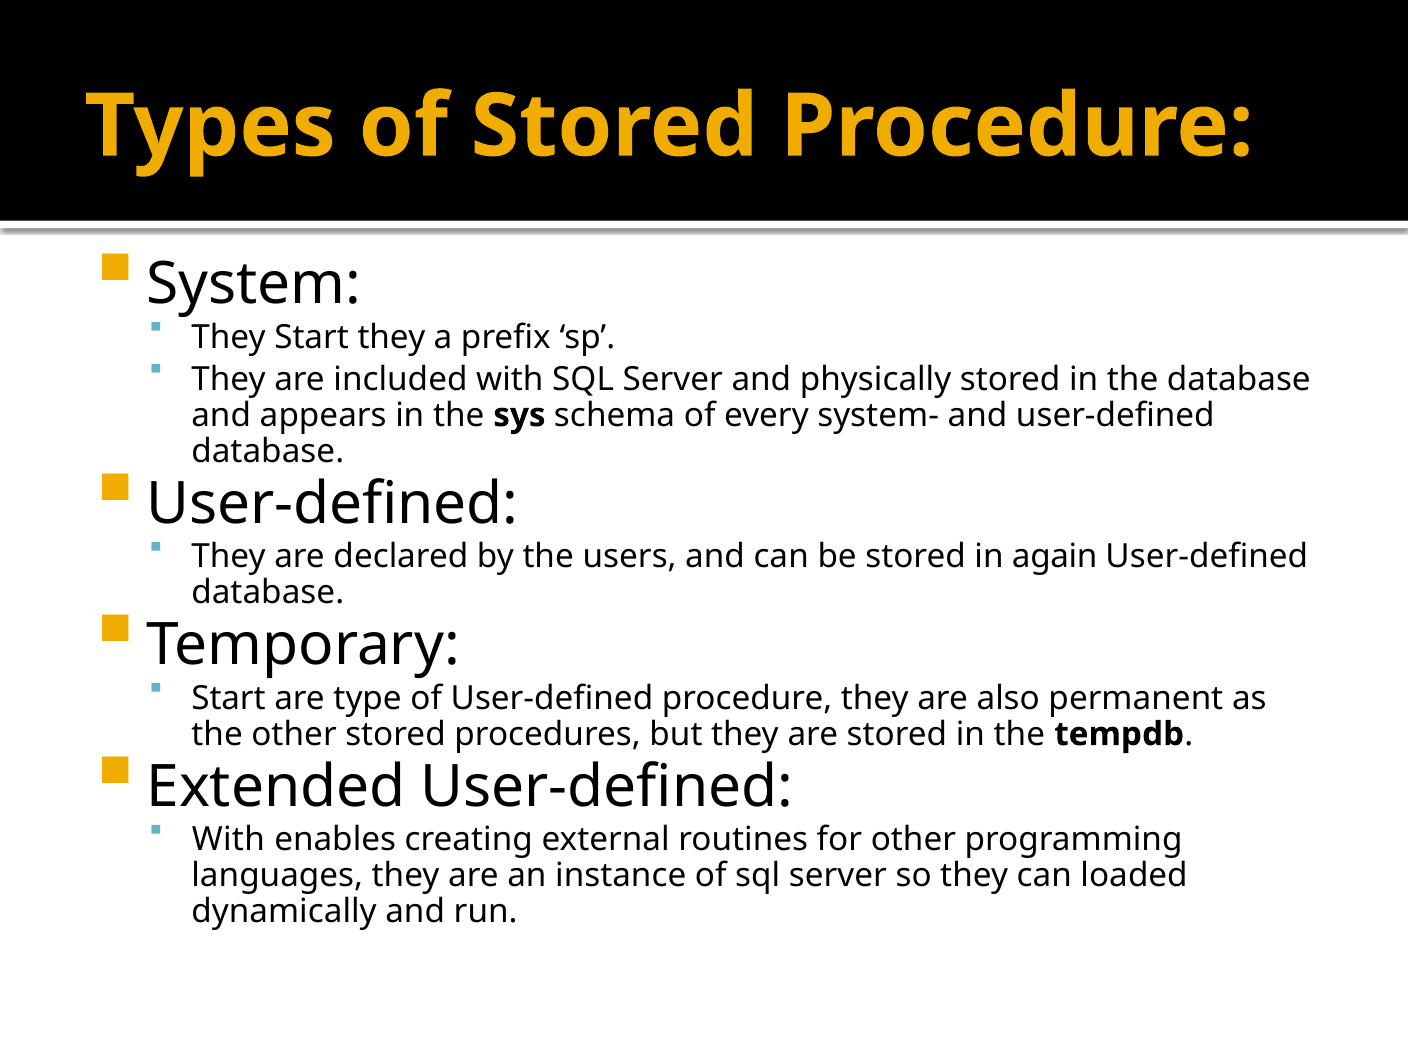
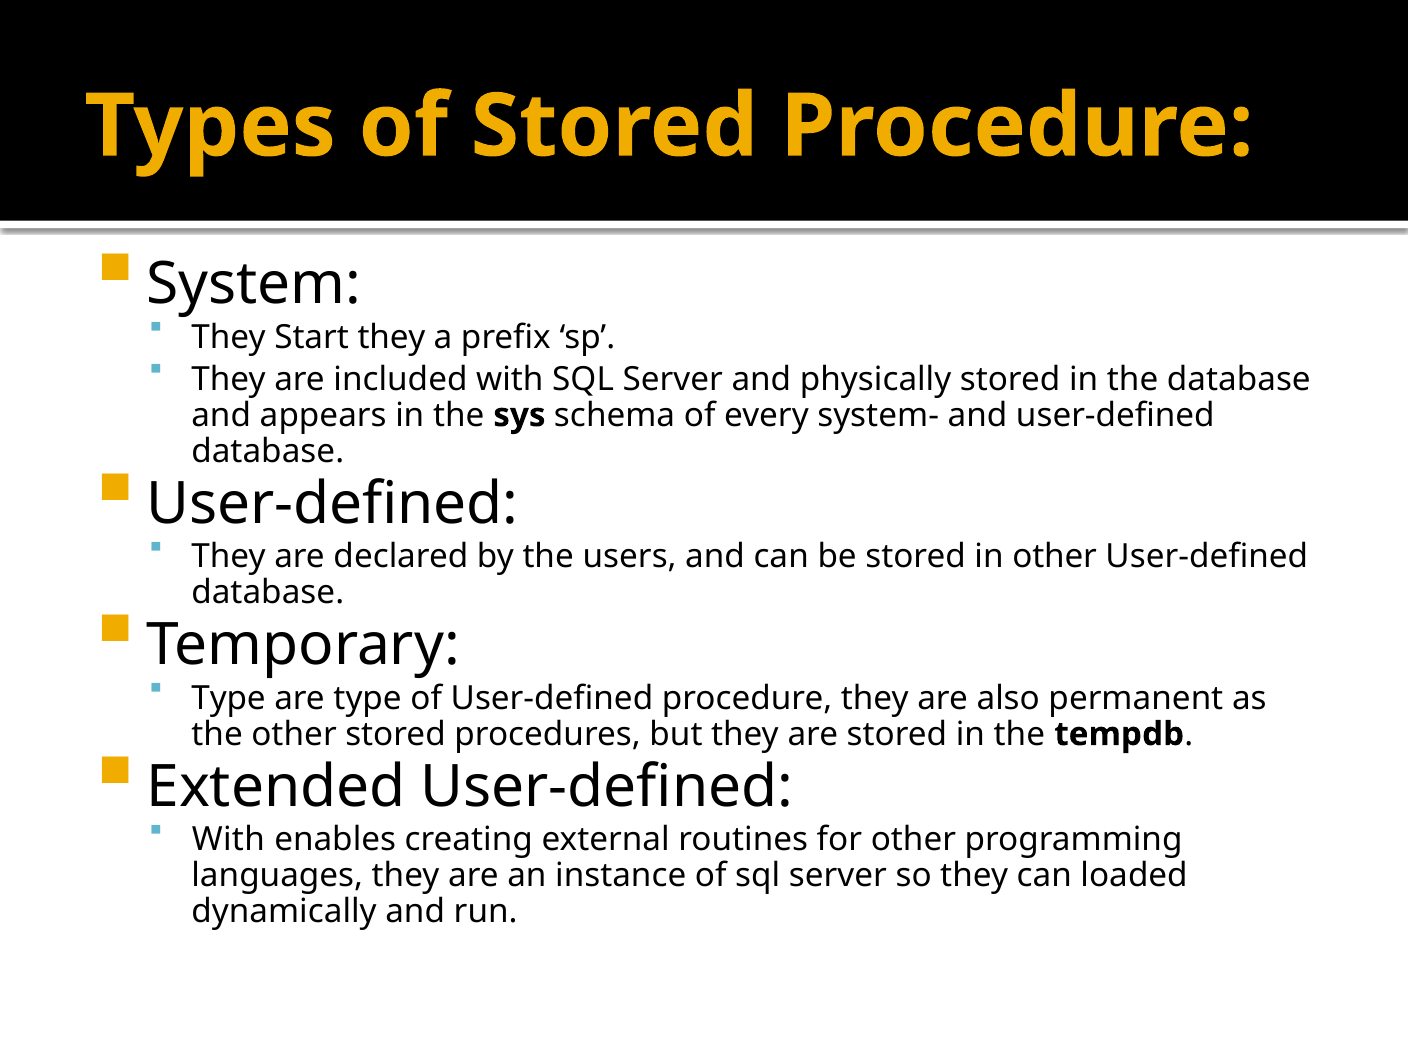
in again: again -> other
Start at (229, 698): Start -> Type
